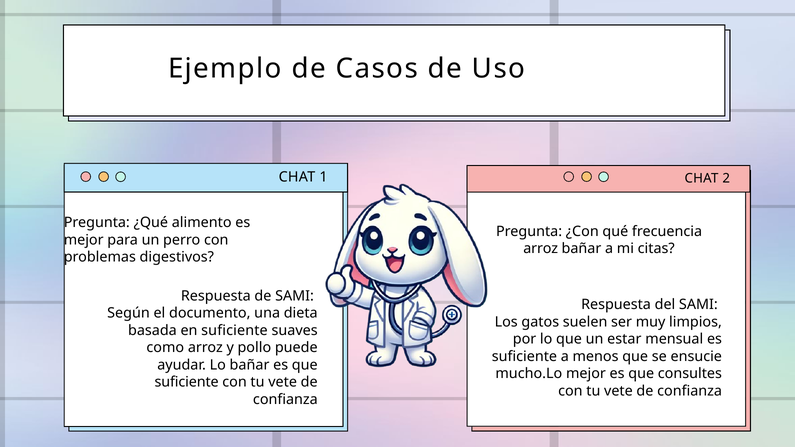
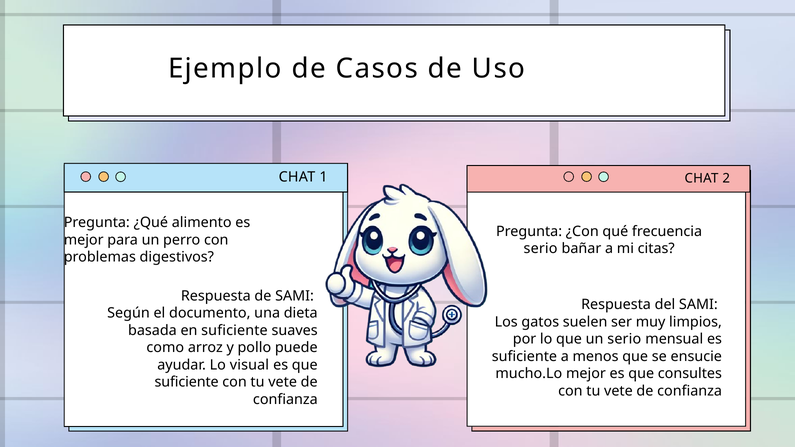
arroz at (541, 249): arroz -> serio
un estar: estar -> serio
Lo bañar: bañar -> visual
